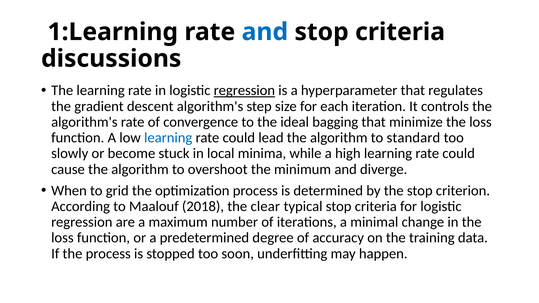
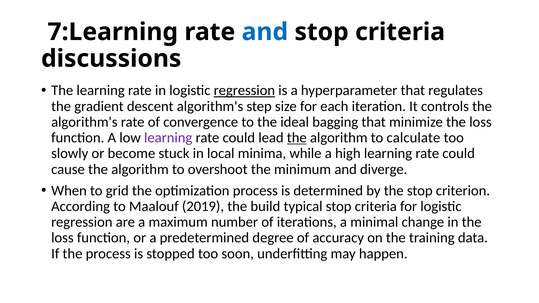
1:Learning: 1:Learning -> 7:Learning
learning at (168, 138) colour: blue -> purple
the at (297, 138) underline: none -> present
standard: standard -> calculate
2018: 2018 -> 2019
clear: clear -> build
